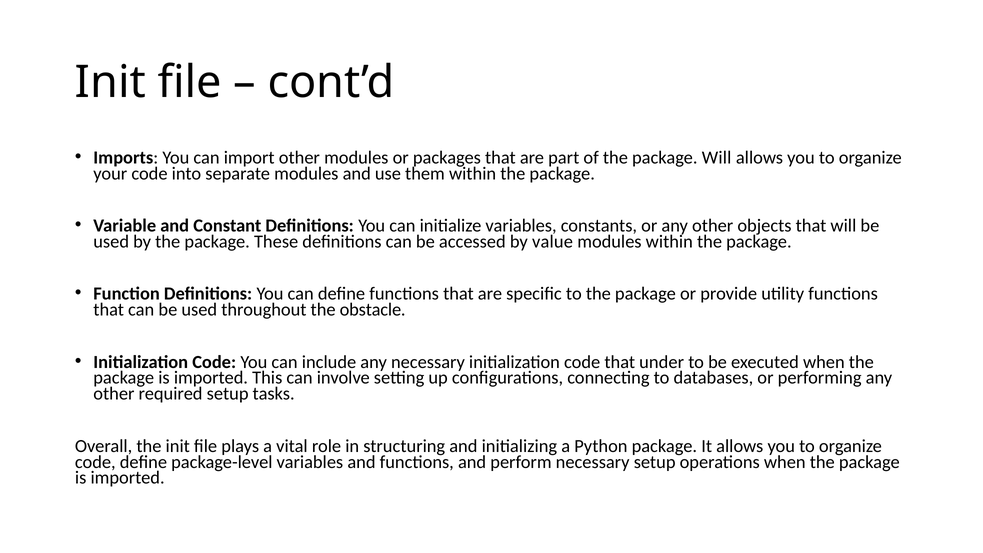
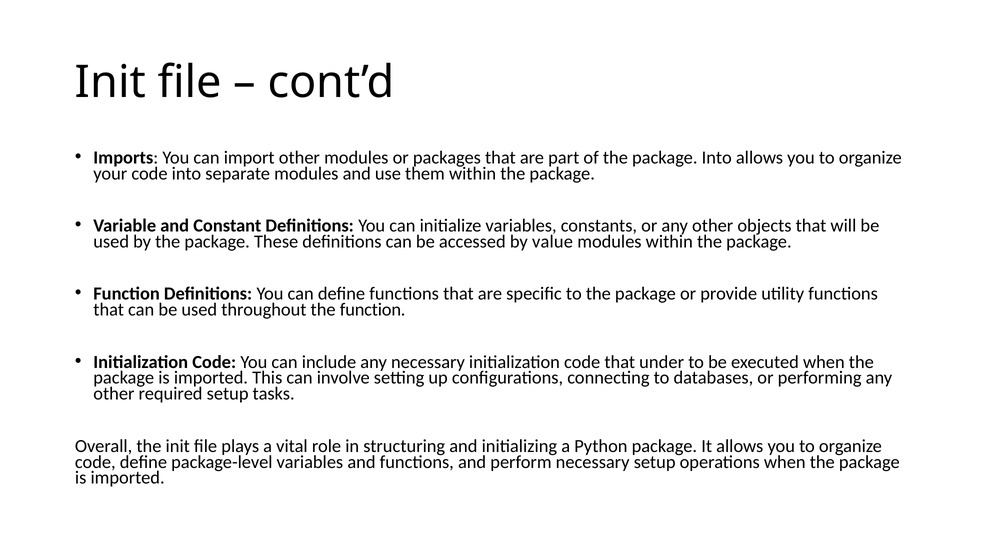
package Will: Will -> Into
the obstacle: obstacle -> function
